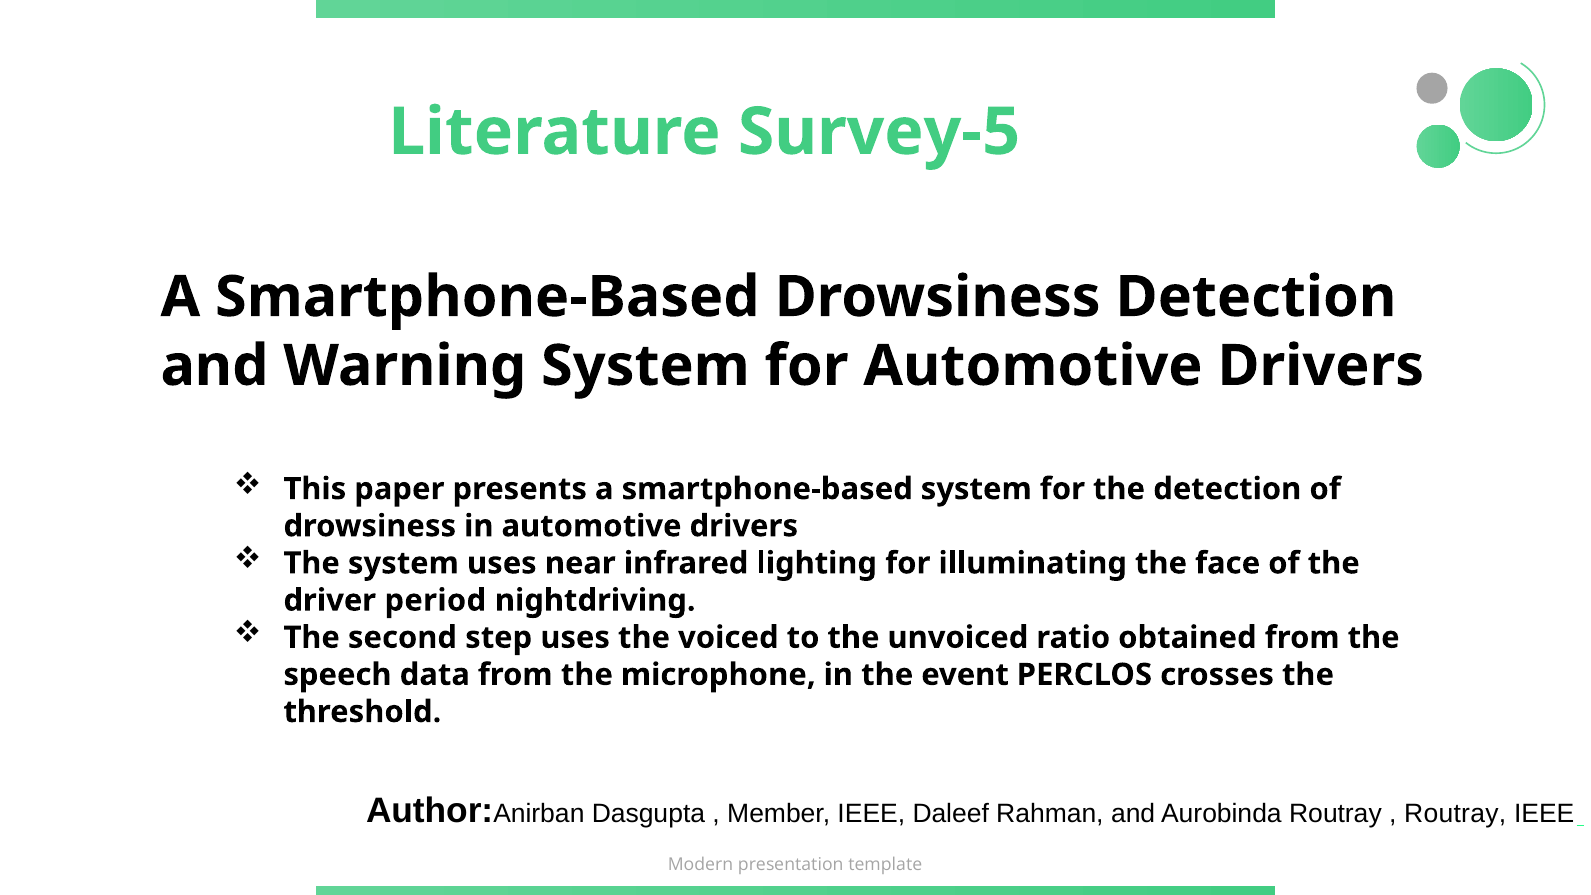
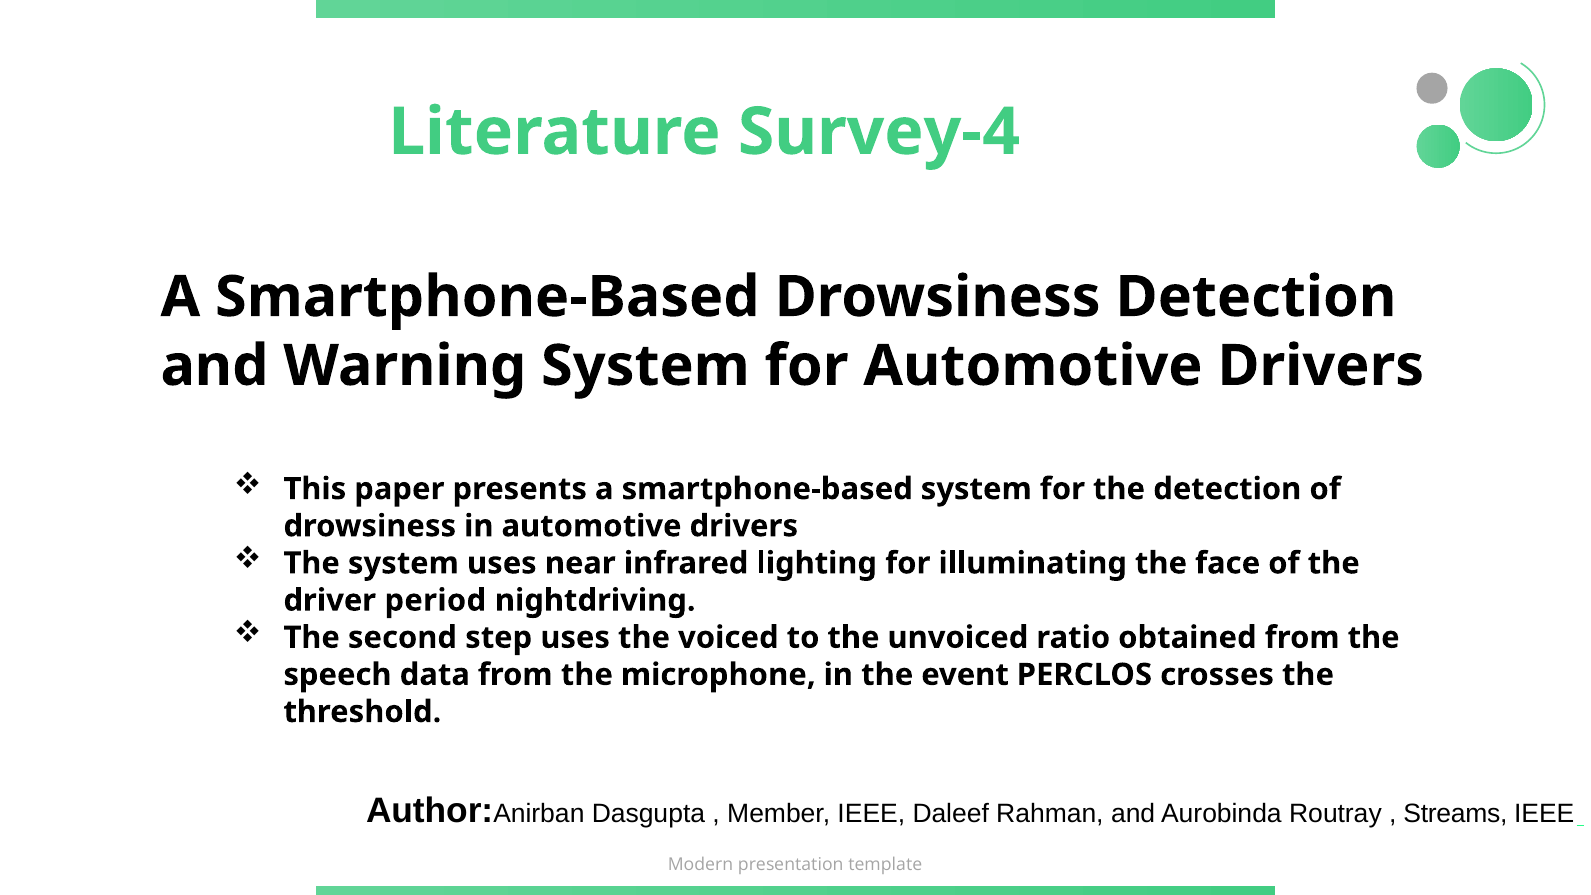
Survey-5: Survey-5 -> Survey-4
Routray at (1455, 814): Routray -> Streams
